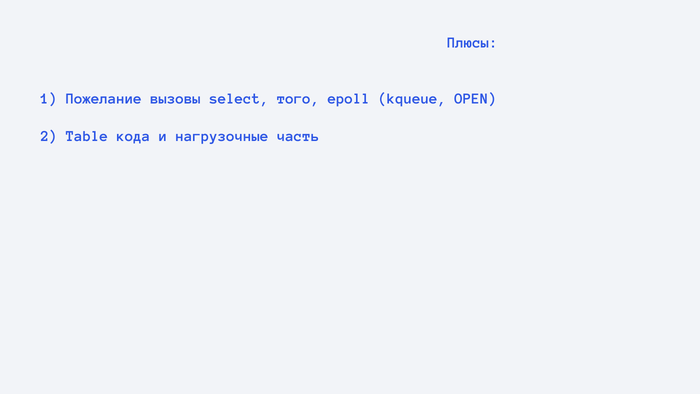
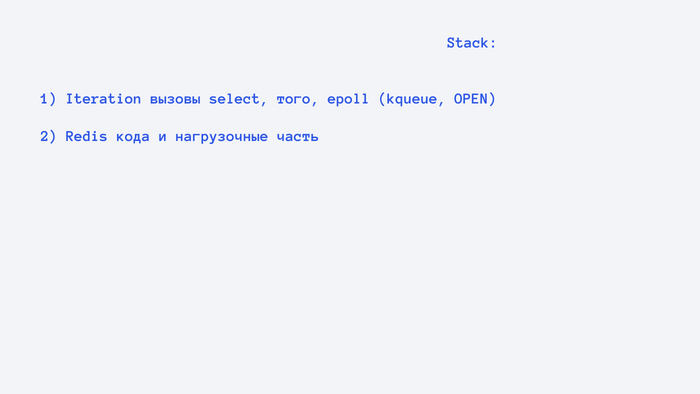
Плюсы: Плюсы -> Stack
Пожелание: Пожелание -> Iteration
Table: Table -> Redis
